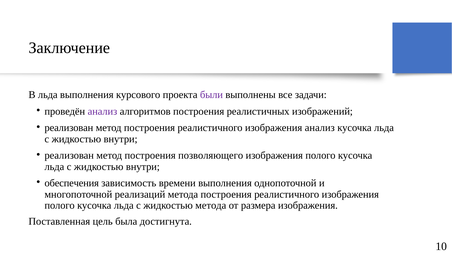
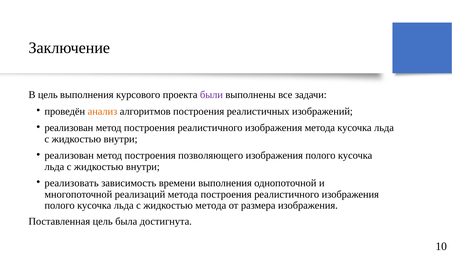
В льда: льда -> цель
анализ at (102, 111) colour: purple -> orange
изображения анализ: анализ -> метода
обеспечения: обеспечения -> реализовать
